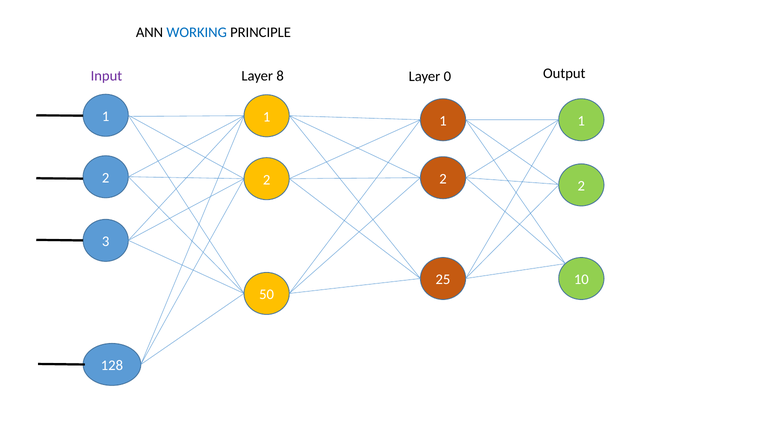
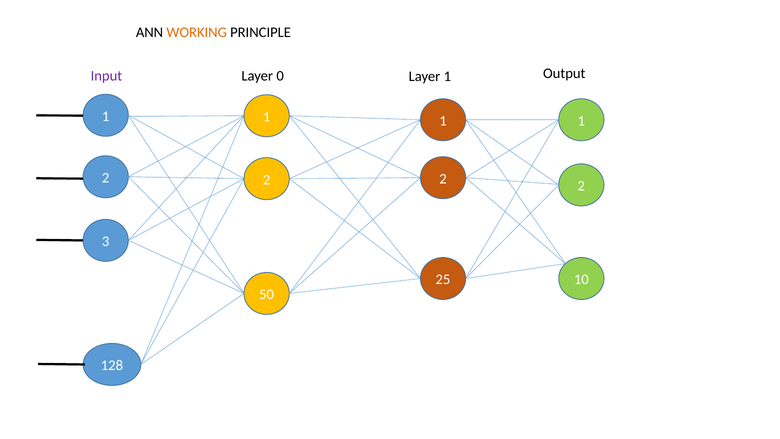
WORKING colour: blue -> orange
8: 8 -> 0
Layer 0: 0 -> 1
